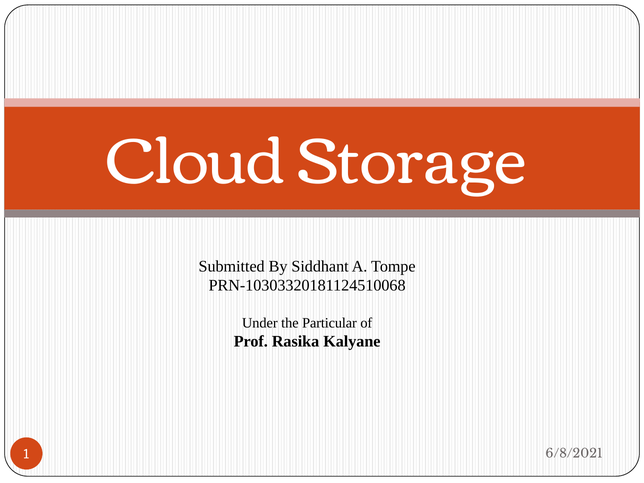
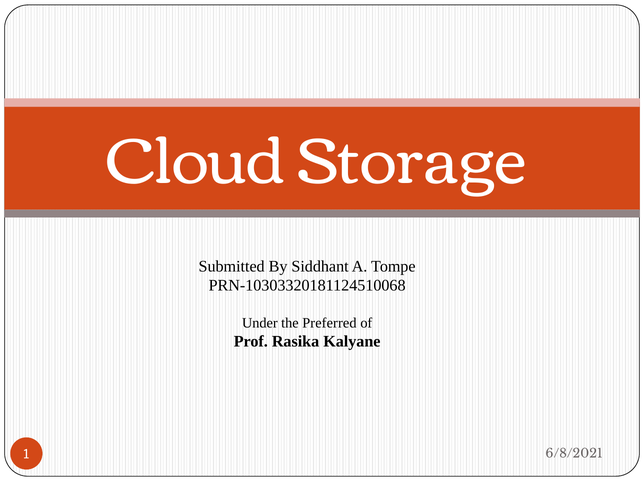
Particular: Particular -> Preferred
